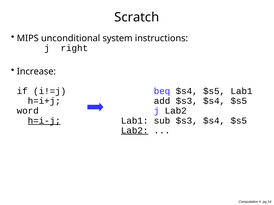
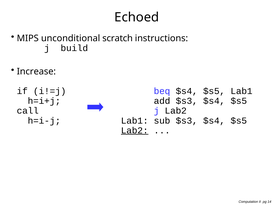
Scratch: Scratch -> Echoed
system: system -> scratch
right: right -> build
word: word -> call
h=i-j underline: present -> none
